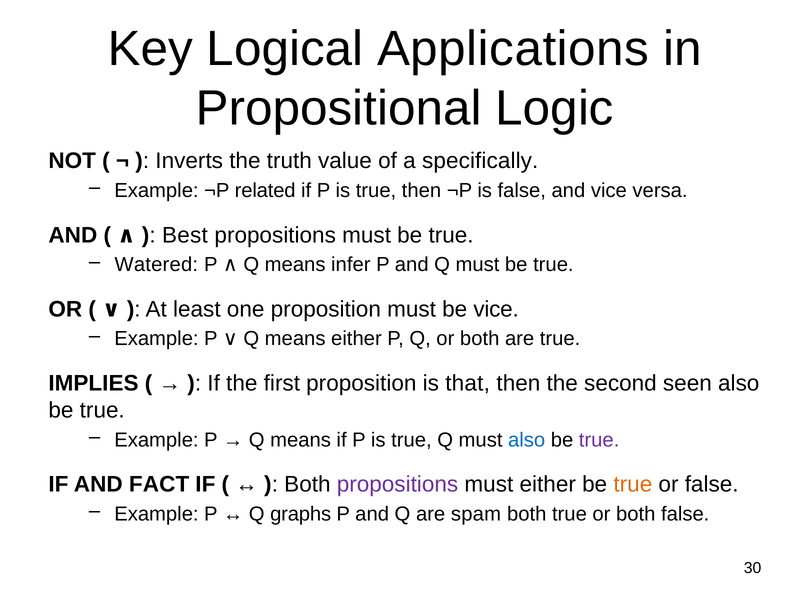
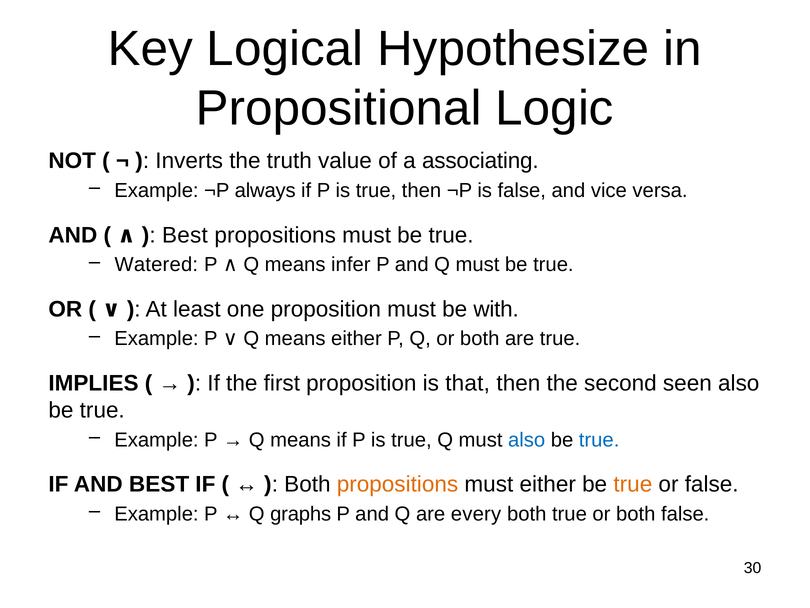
Applications: Applications -> Hypothesize
specifically: specifically -> associating
related: related -> always
be vice: vice -> with
true at (599, 440) colour: purple -> blue
AND FACT: FACT -> BEST
propositions at (397, 484) colour: purple -> orange
spam: spam -> every
